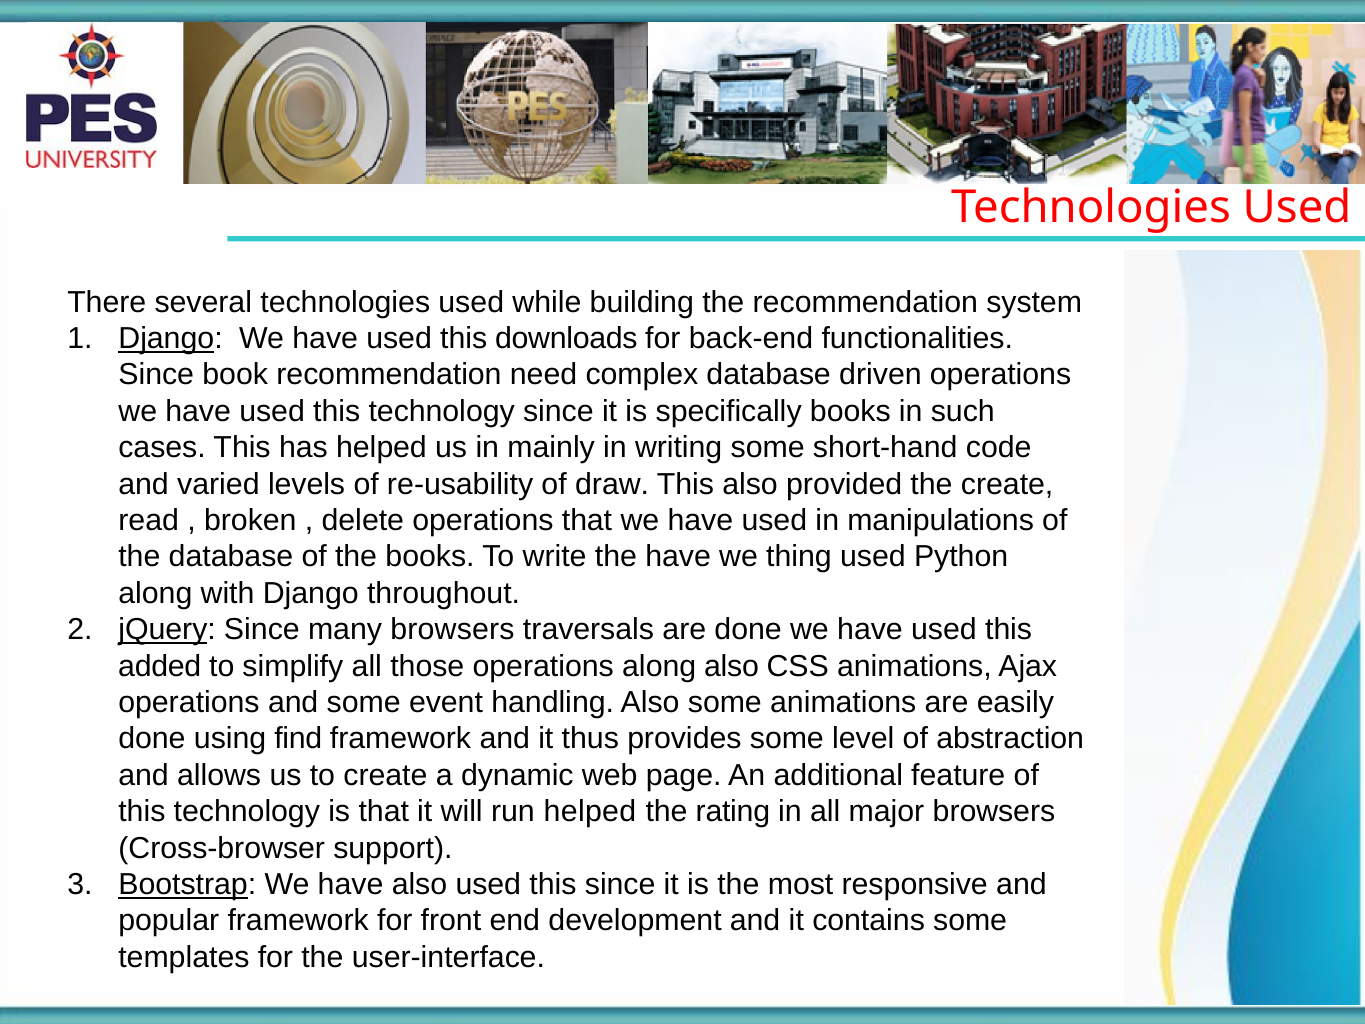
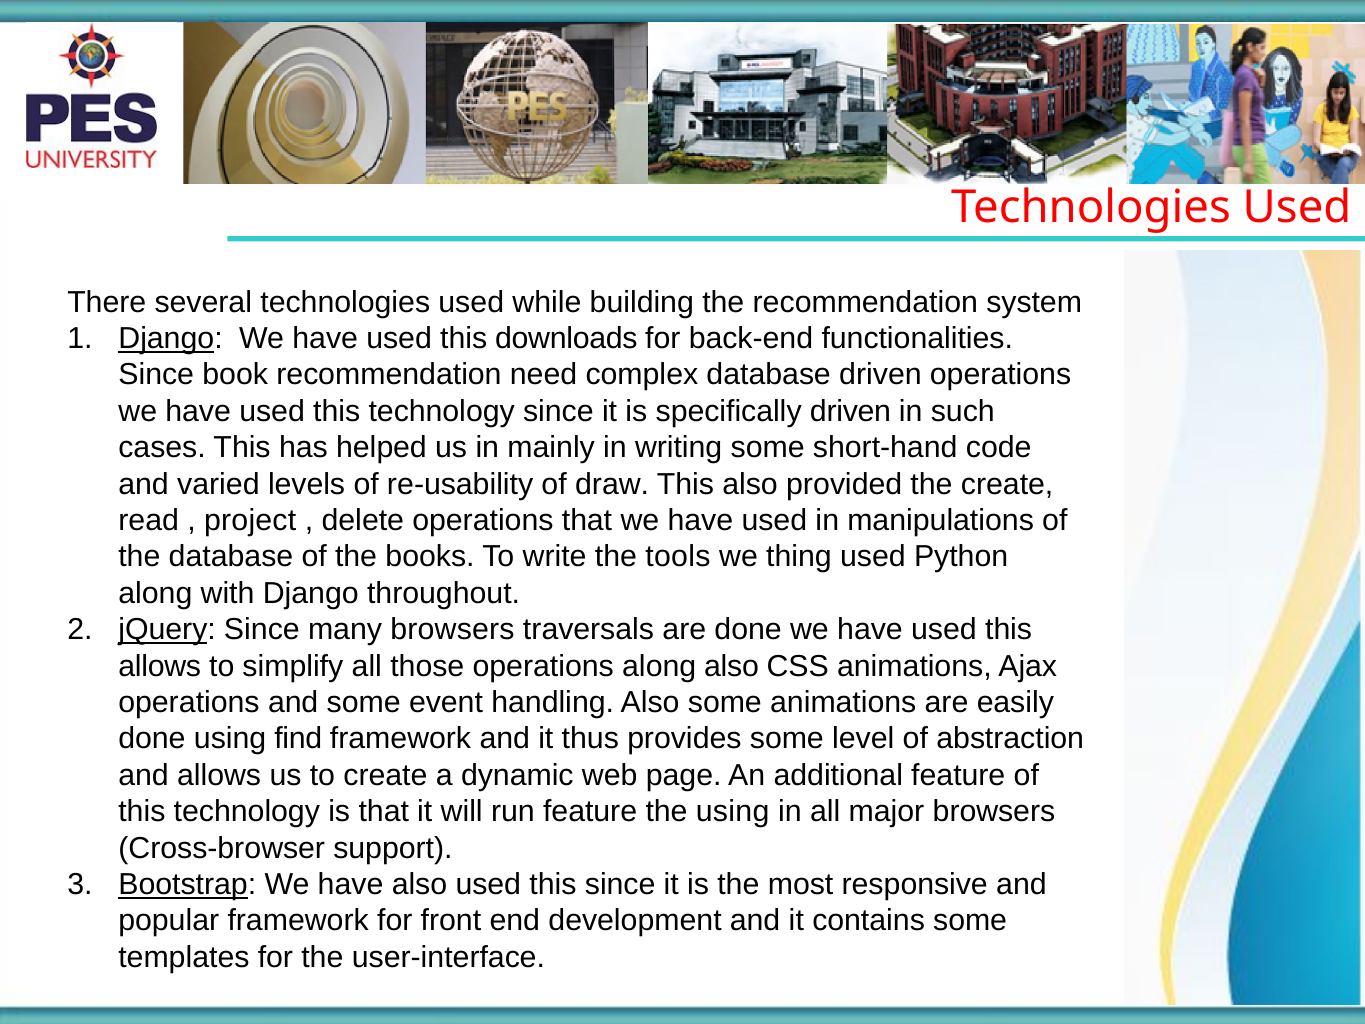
specifically books: books -> driven
broken: broken -> project
the have: have -> tools
added at (160, 666): added -> allows
run helped: helped -> feature
the rating: rating -> using
